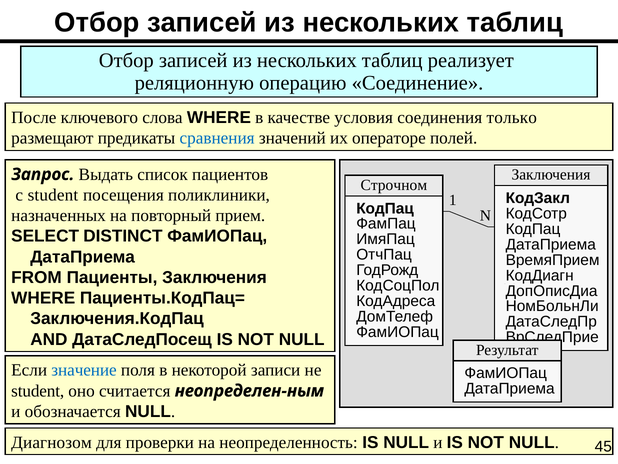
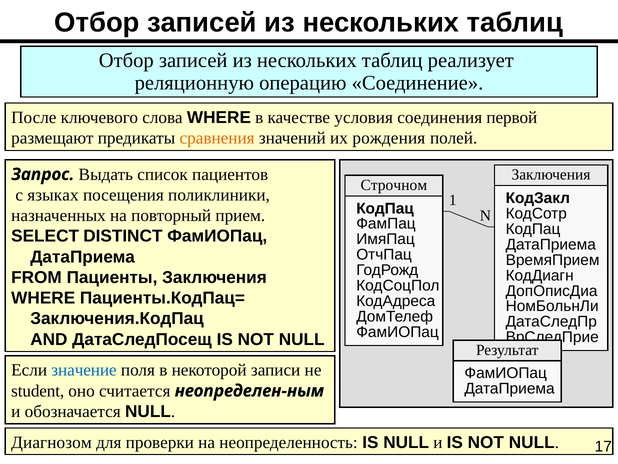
только: только -> первой
сравнения colour: blue -> orange
операторе: операторе -> рождения
с student: student -> языках
45: 45 -> 17
